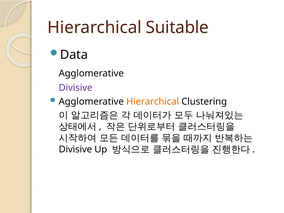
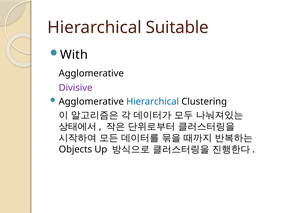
Data: Data -> With
Hierarchical at (153, 101) colour: orange -> blue
Divisive at (75, 149): Divisive -> Objects
